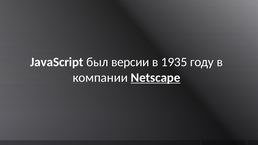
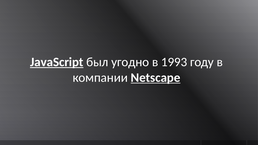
JavaScript underline: none -> present
версии: версии -> угодно
1935: 1935 -> 1993
